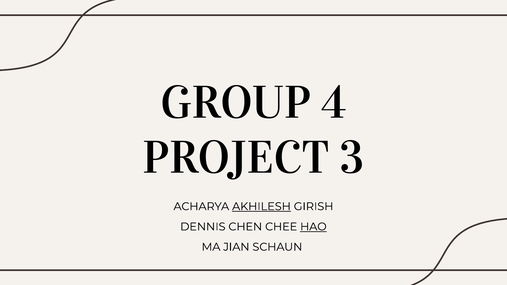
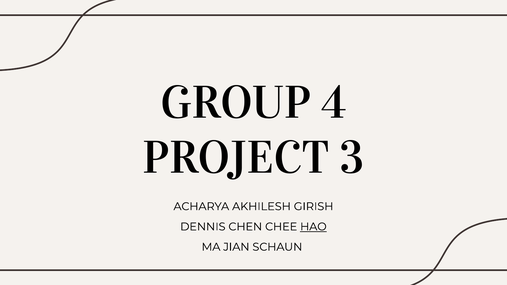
AKHILESH underline: present -> none
